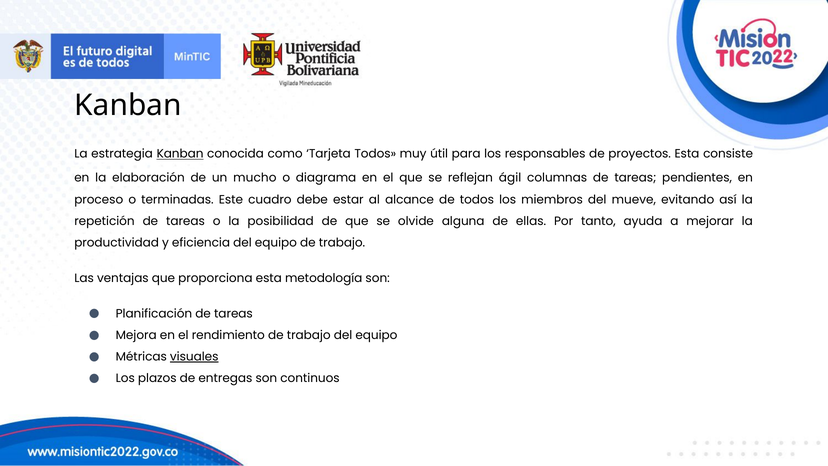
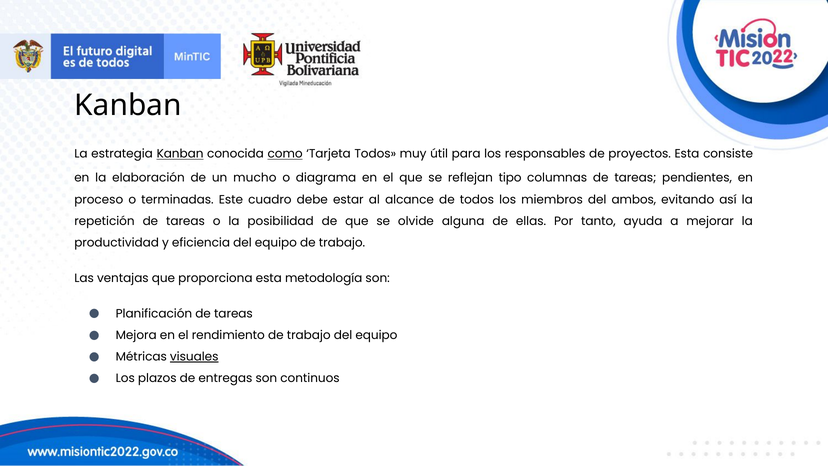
como underline: none -> present
ágil: ágil -> tipo
mueve: mueve -> ambos
